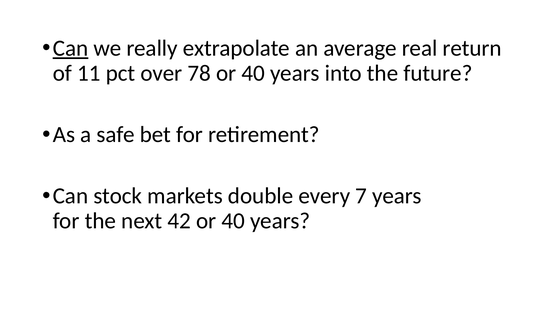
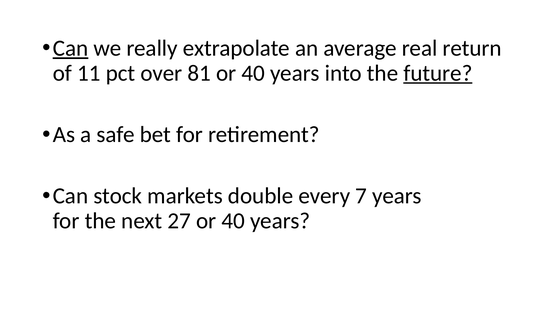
78: 78 -> 81
future underline: none -> present
42: 42 -> 27
